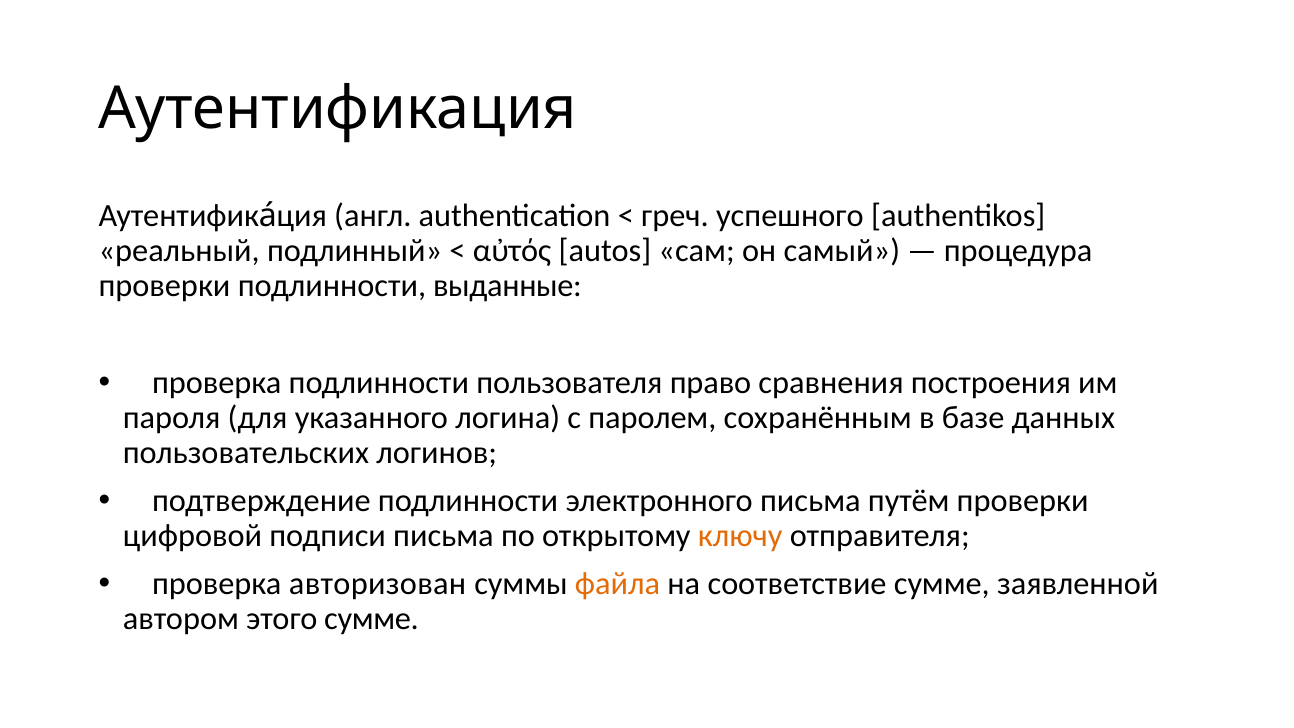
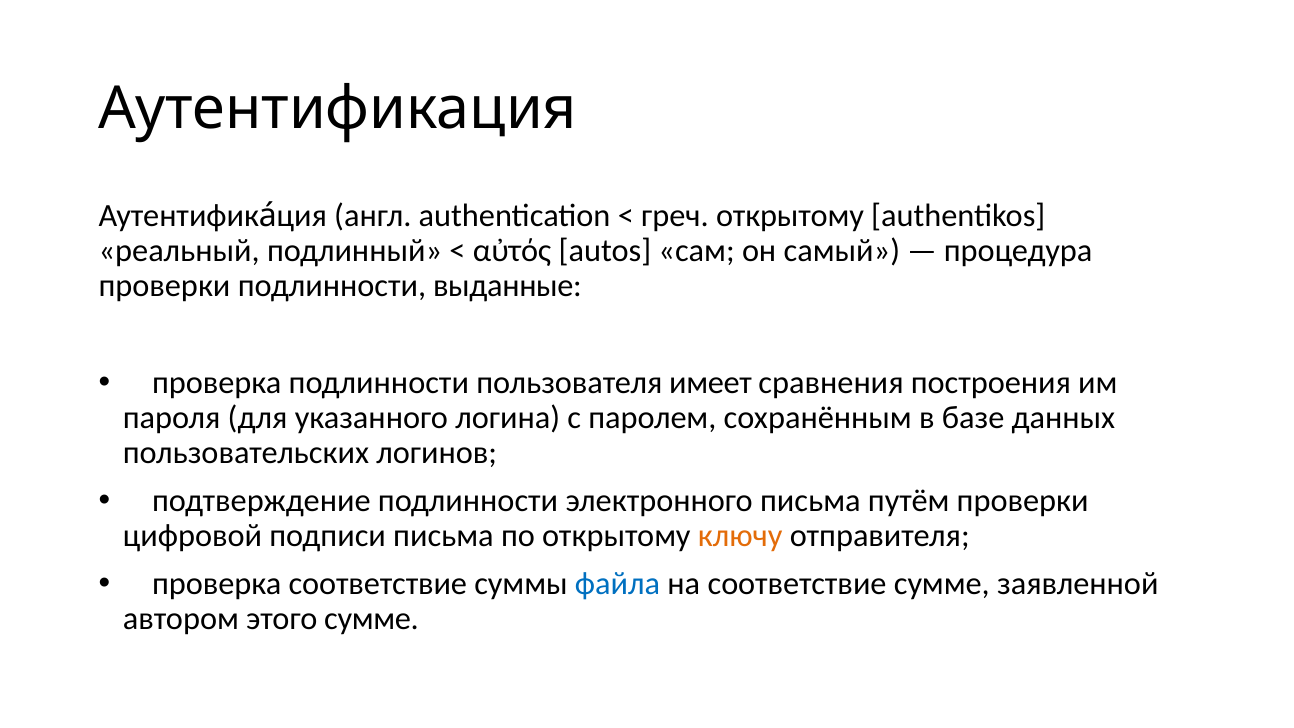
греч успешного: успешного -> открытому
право: право -> имеет
проверка авторизован: авторизован -> соответствие
файла colour: orange -> blue
